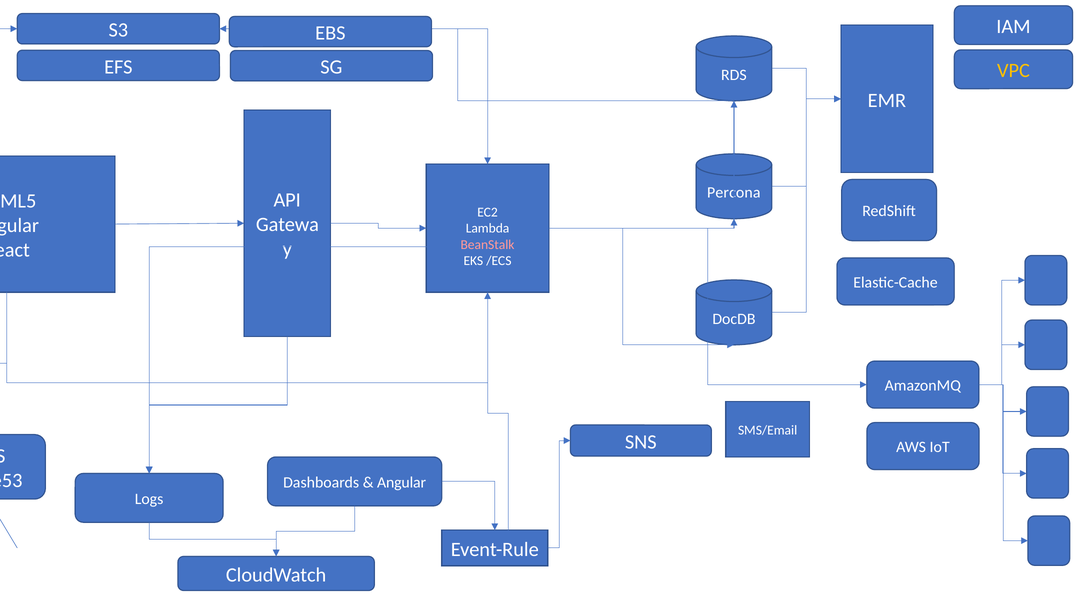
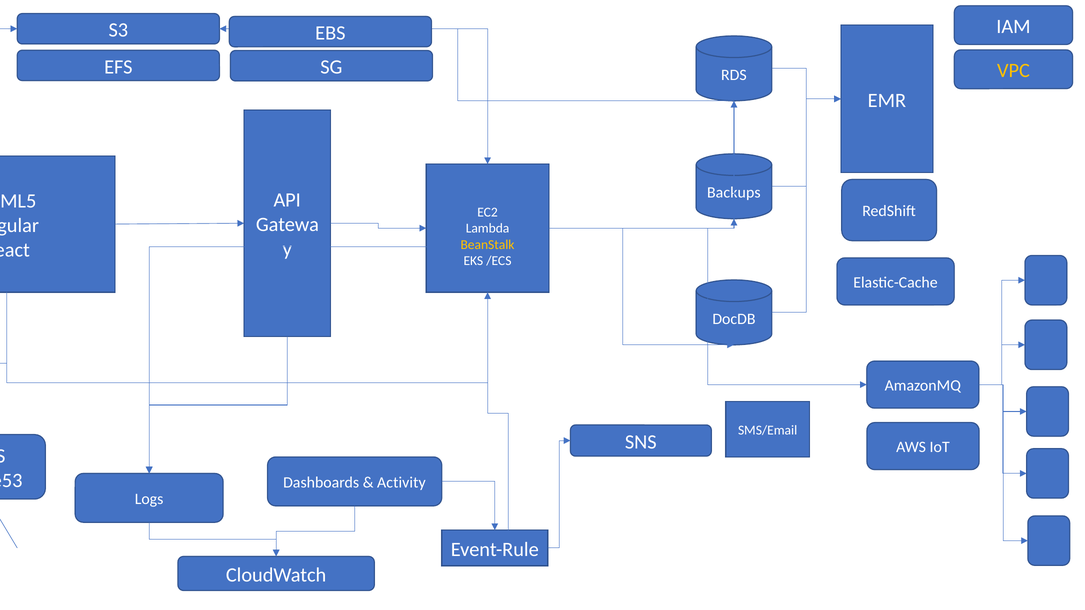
Percona: Percona -> Backups
BeanStalk colour: pink -> yellow
Angular at (402, 483): Angular -> Activity
